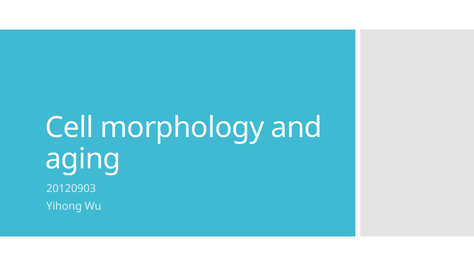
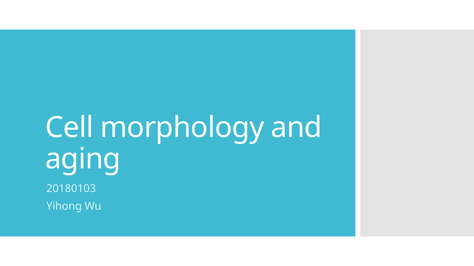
20120903: 20120903 -> 20180103
